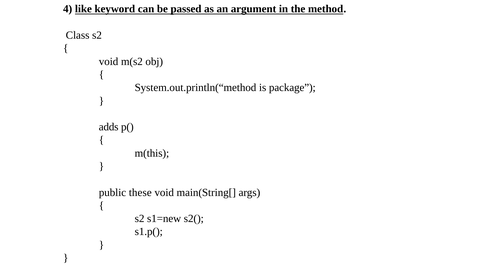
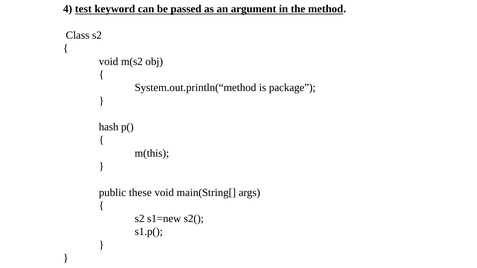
like: like -> test
adds: adds -> hash
